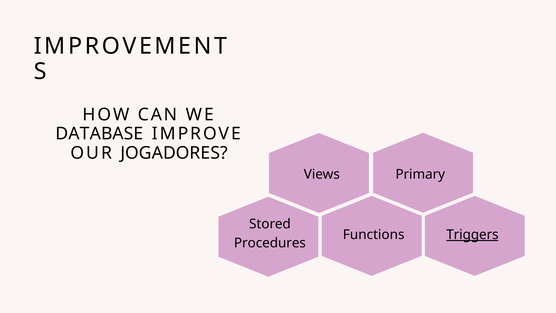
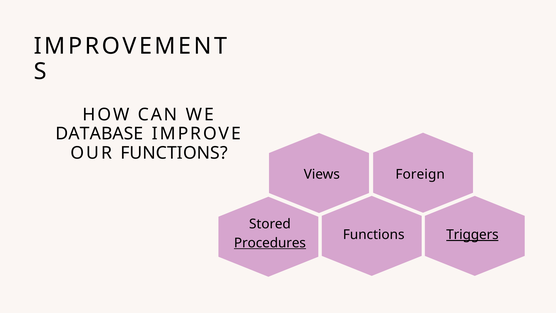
OUR JOGADORES: JOGADORES -> FUNCTIONS
Primary: Primary -> Foreign
Procedures underline: none -> present
